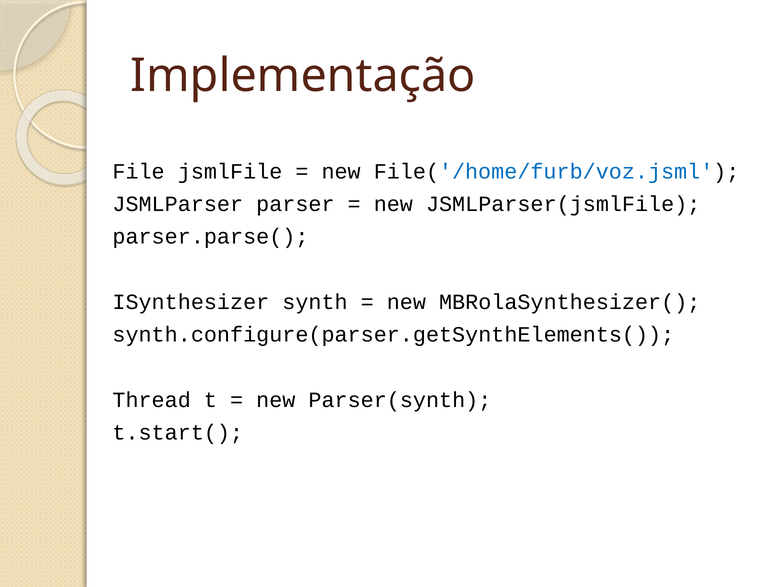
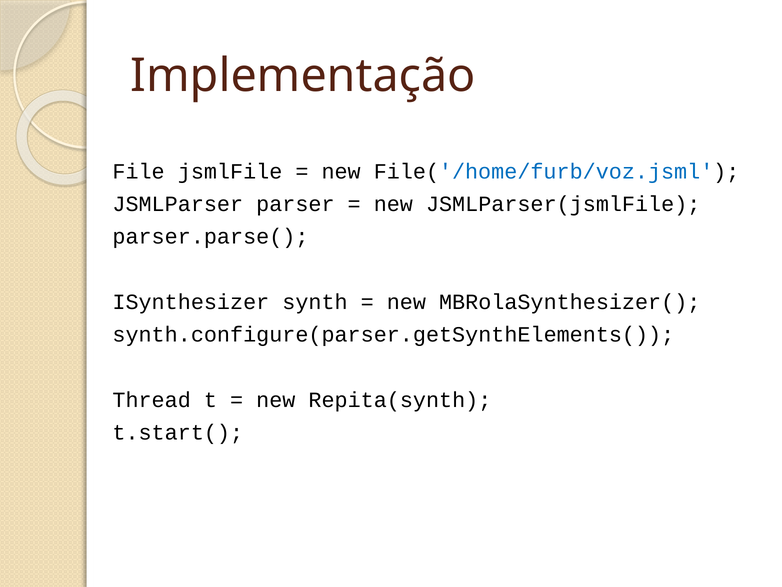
Parser(synth: Parser(synth -> Repita(synth
